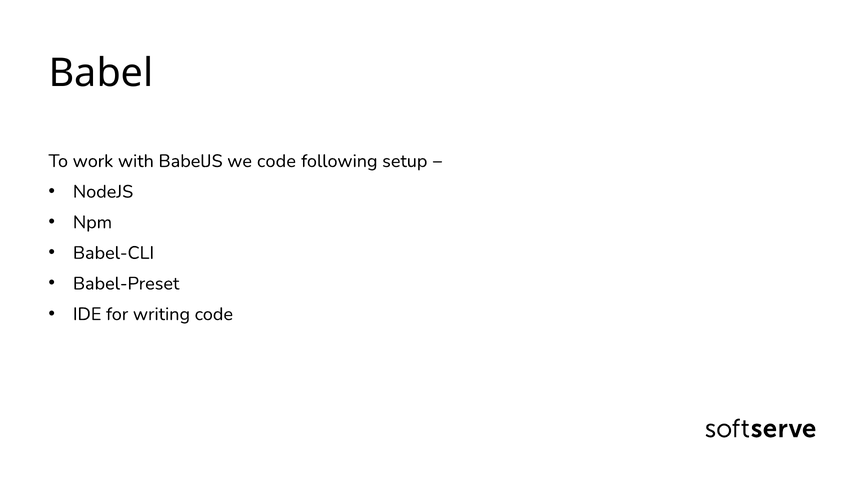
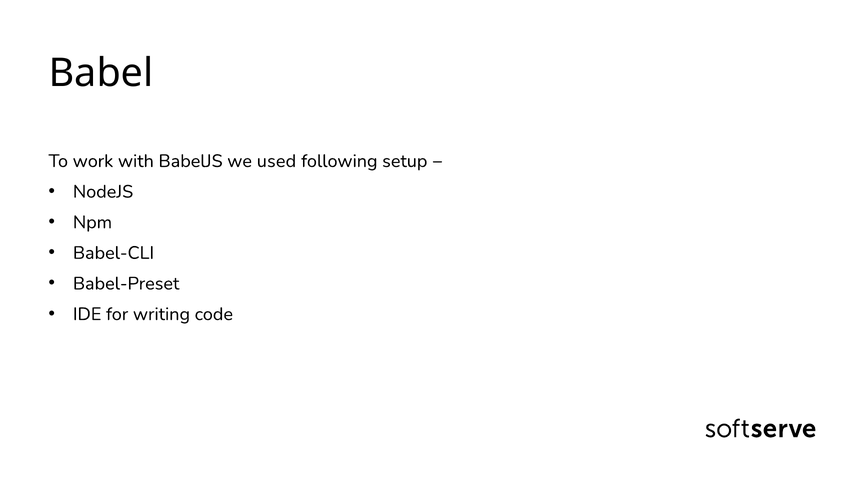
we code: code -> used
